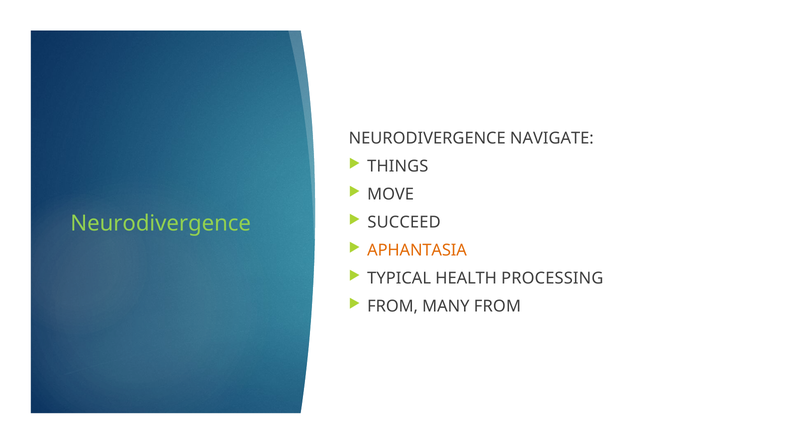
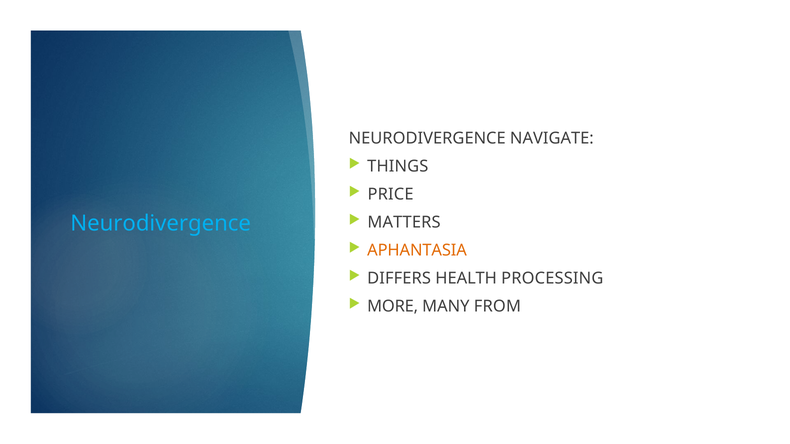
MOVE: MOVE -> PRICE
SUCCEED: SUCCEED -> MATTERS
Neurodivergence at (161, 224) colour: light green -> light blue
TYPICAL: TYPICAL -> DIFFERS
FROM at (393, 306): FROM -> MORE
